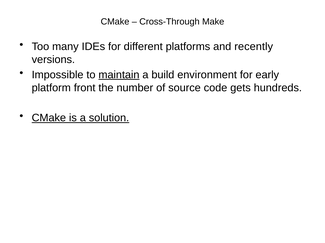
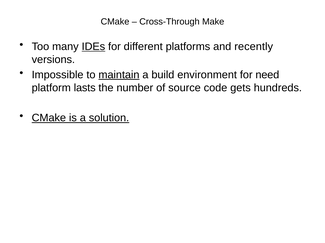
IDEs underline: none -> present
early: early -> need
front: front -> lasts
